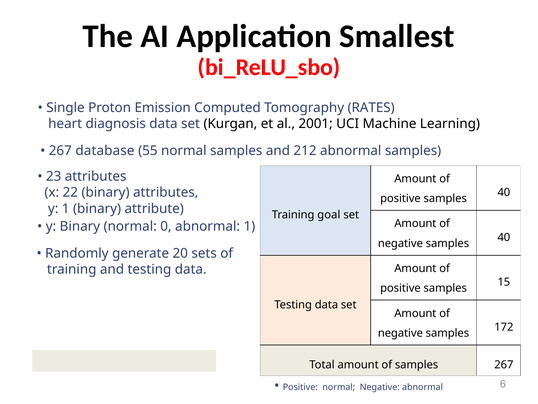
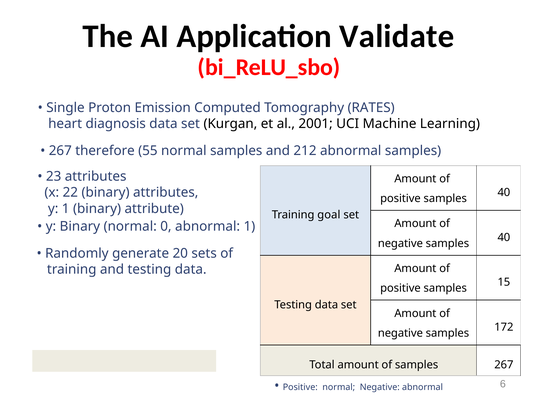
Smallest: Smallest -> Validate
database: database -> therefore
